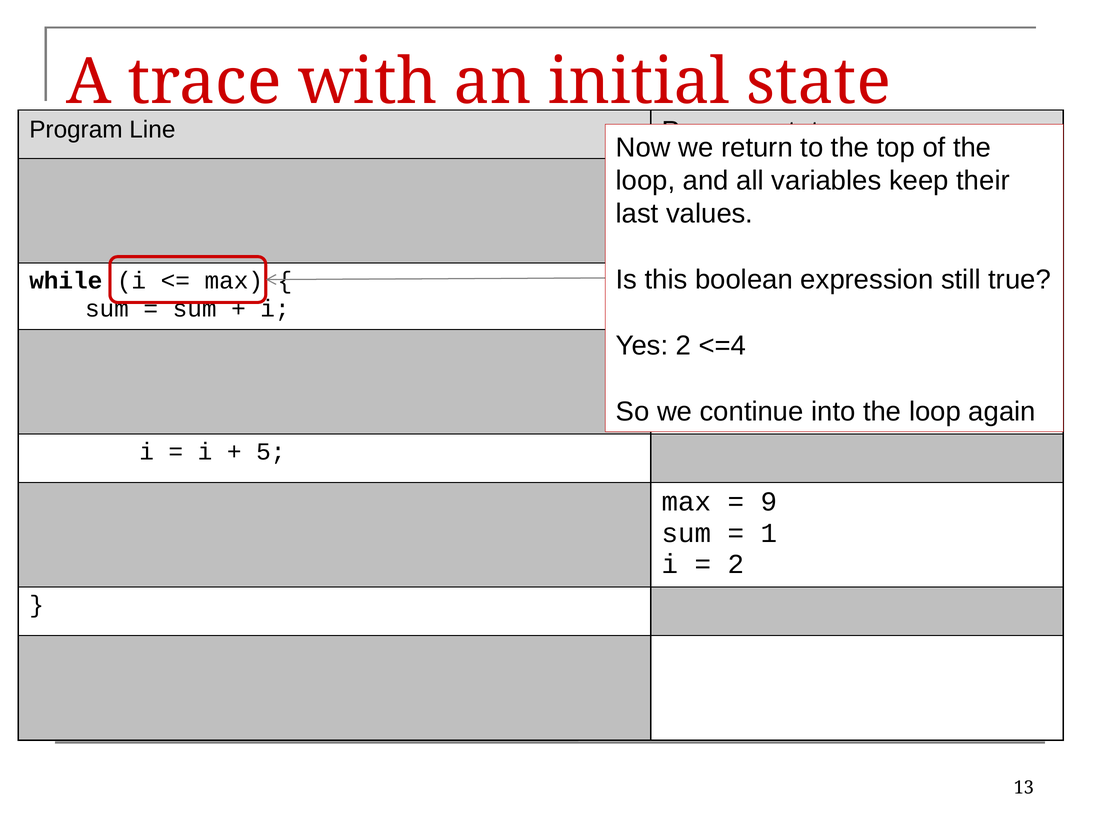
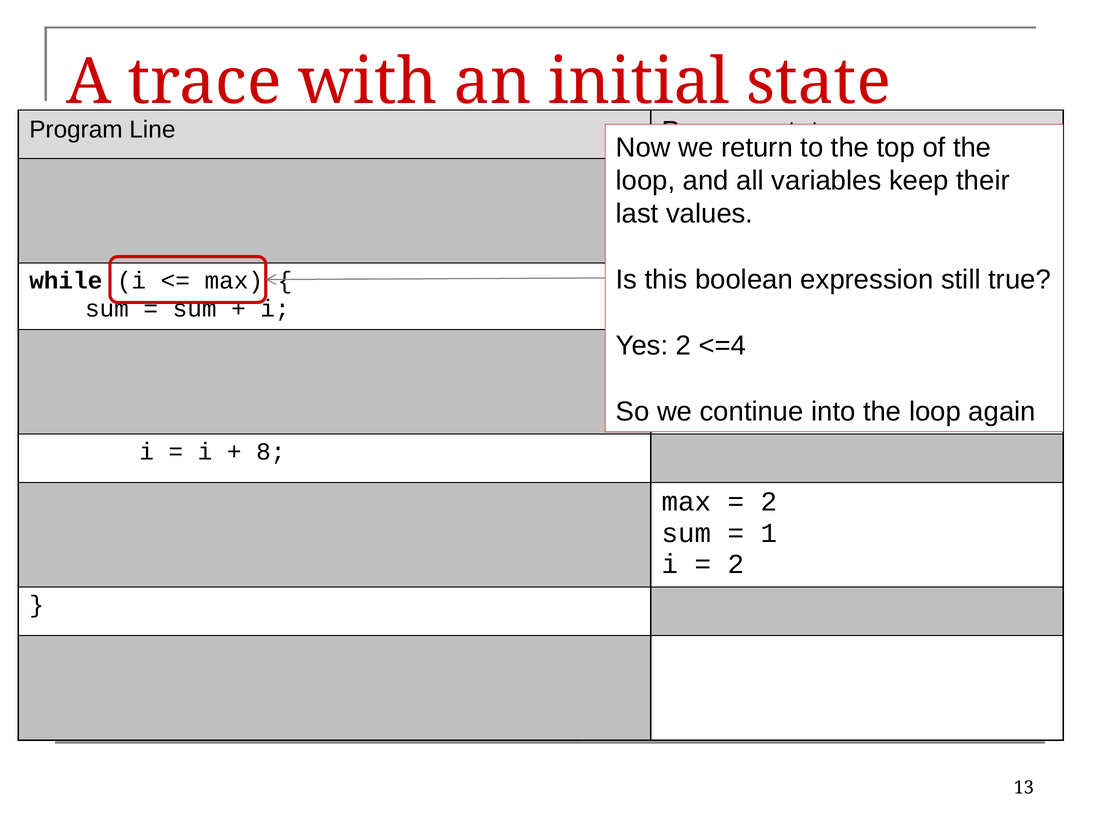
5: 5 -> 8
9 at (769, 502): 9 -> 2
